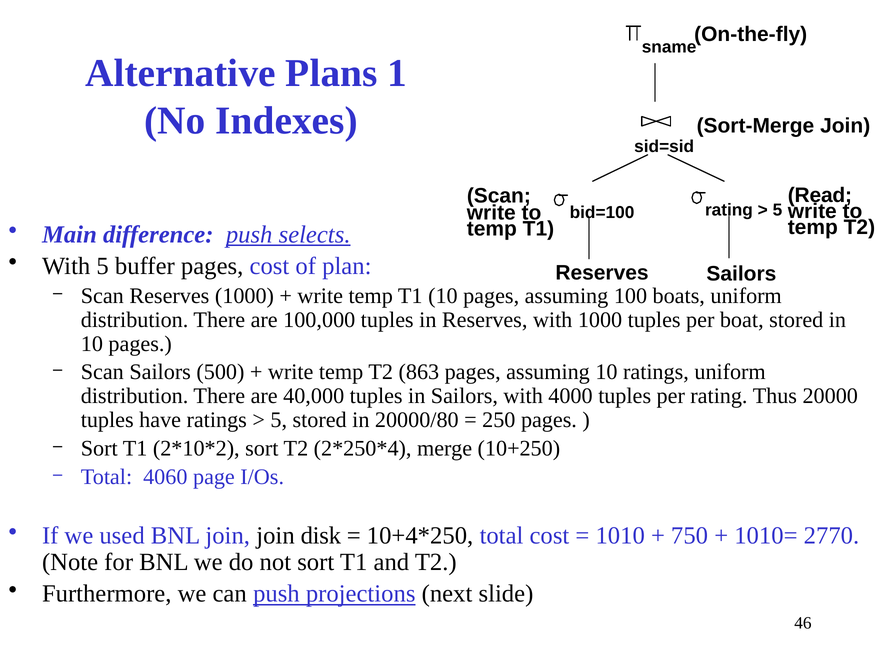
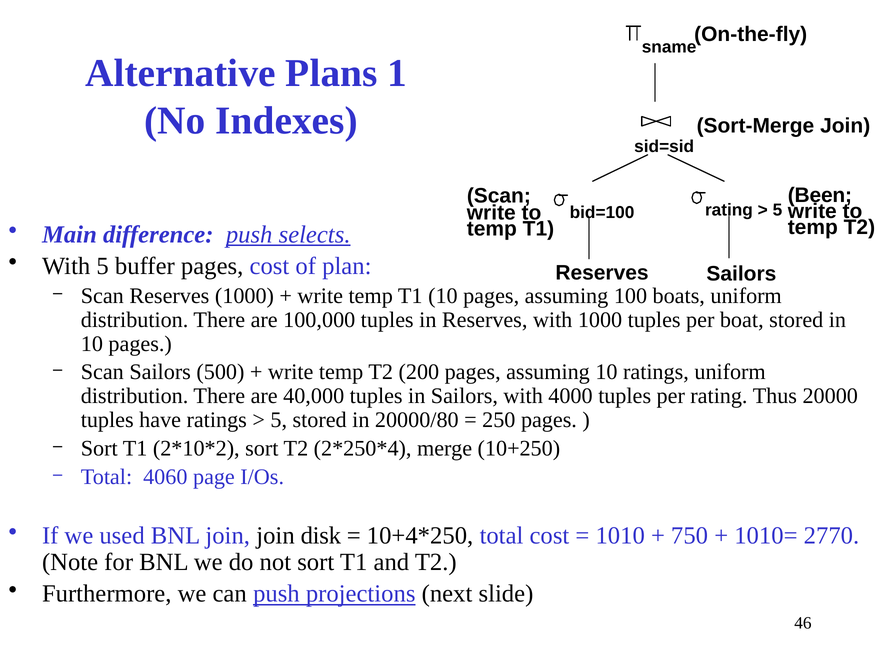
Read: Read -> Been
863: 863 -> 200
